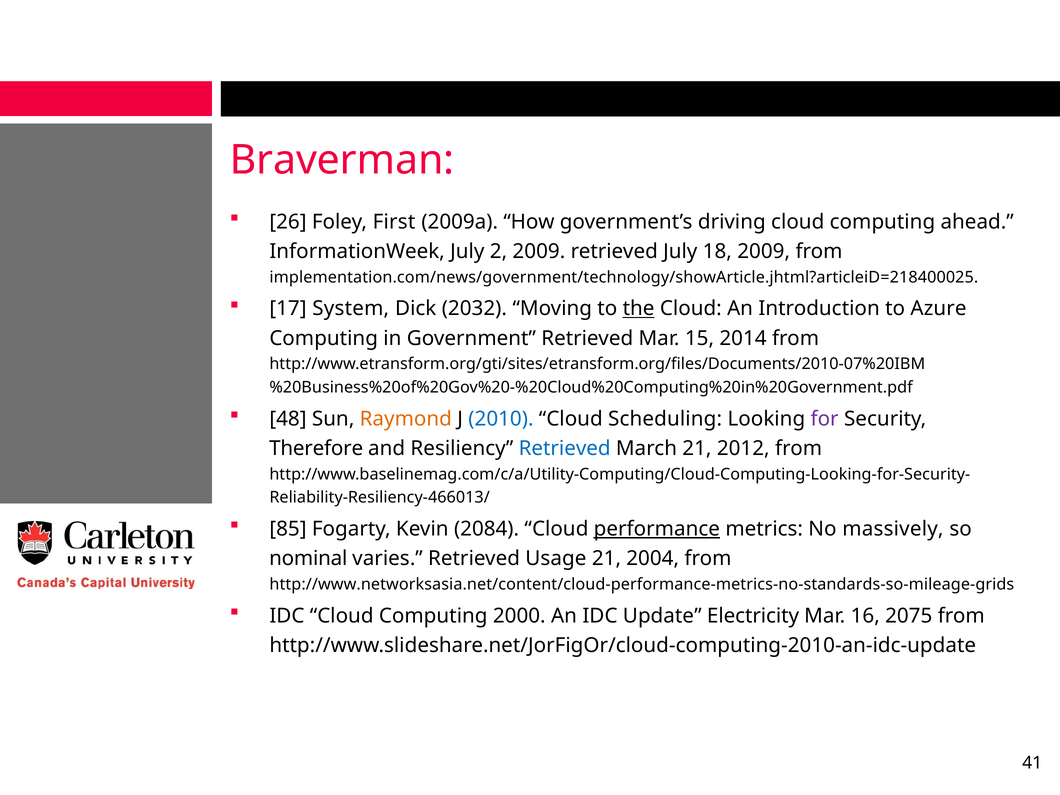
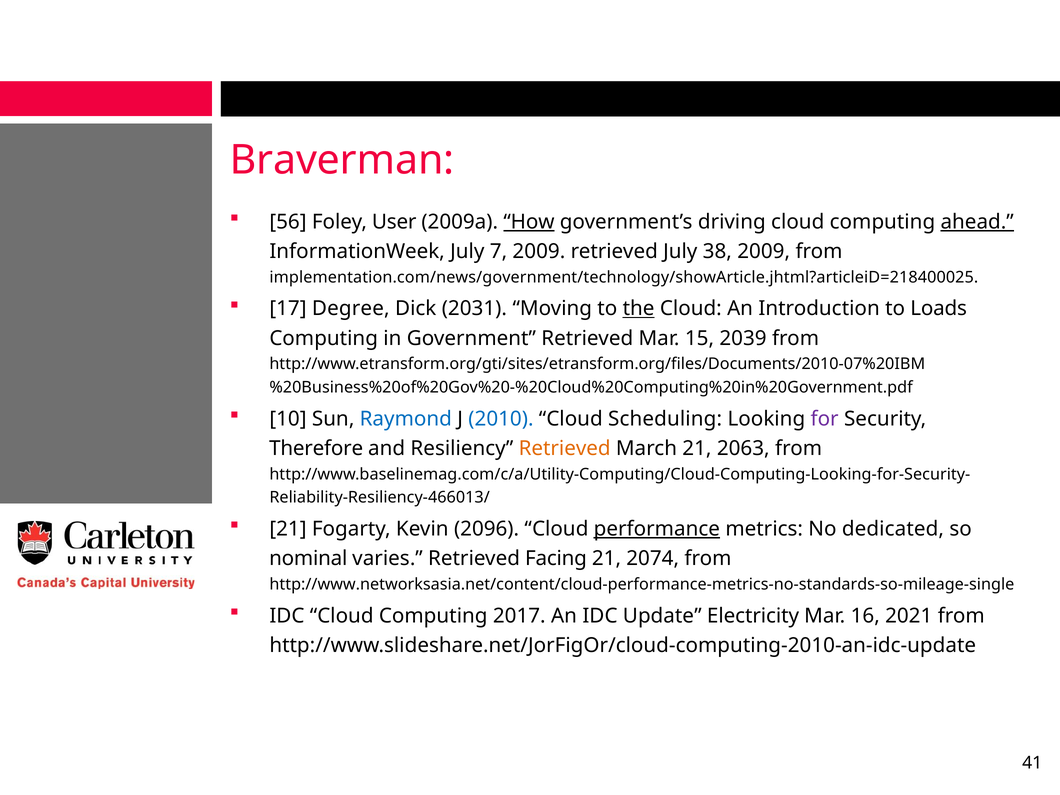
26: 26 -> 56
First: First -> User
How underline: none -> present
ahead underline: none -> present
2: 2 -> 7
18: 18 -> 38
System: System -> Degree
2032: 2032 -> 2031
Azure: Azure -> Loads
2014: 2014 -> 2039
48: 48 -> 10
Raymond colour: orange -> blue
Retrieved at (565, 448) colour: blue -> orange
2012: 2012 -> 2063
85 at (288, 529): 85 -> 21
2084: 2084 -> 2096
massively: massively -> dedicated
Usage: Usage -> Facing
2004: 2004 -> 2074
http://www.networksasia.net/content/cloud-performance-metrics-no-standards-so-mileage-grids: http://www.networksasia.net/content/cloud-performance-metrics-no-standards-so-mileage-grids -> http://www.networksasia.net/content/cloud-performance-metrics-no-standards-so-mileage-single
2000: 2000 -> 2017
2075: 2075 -> 2021
